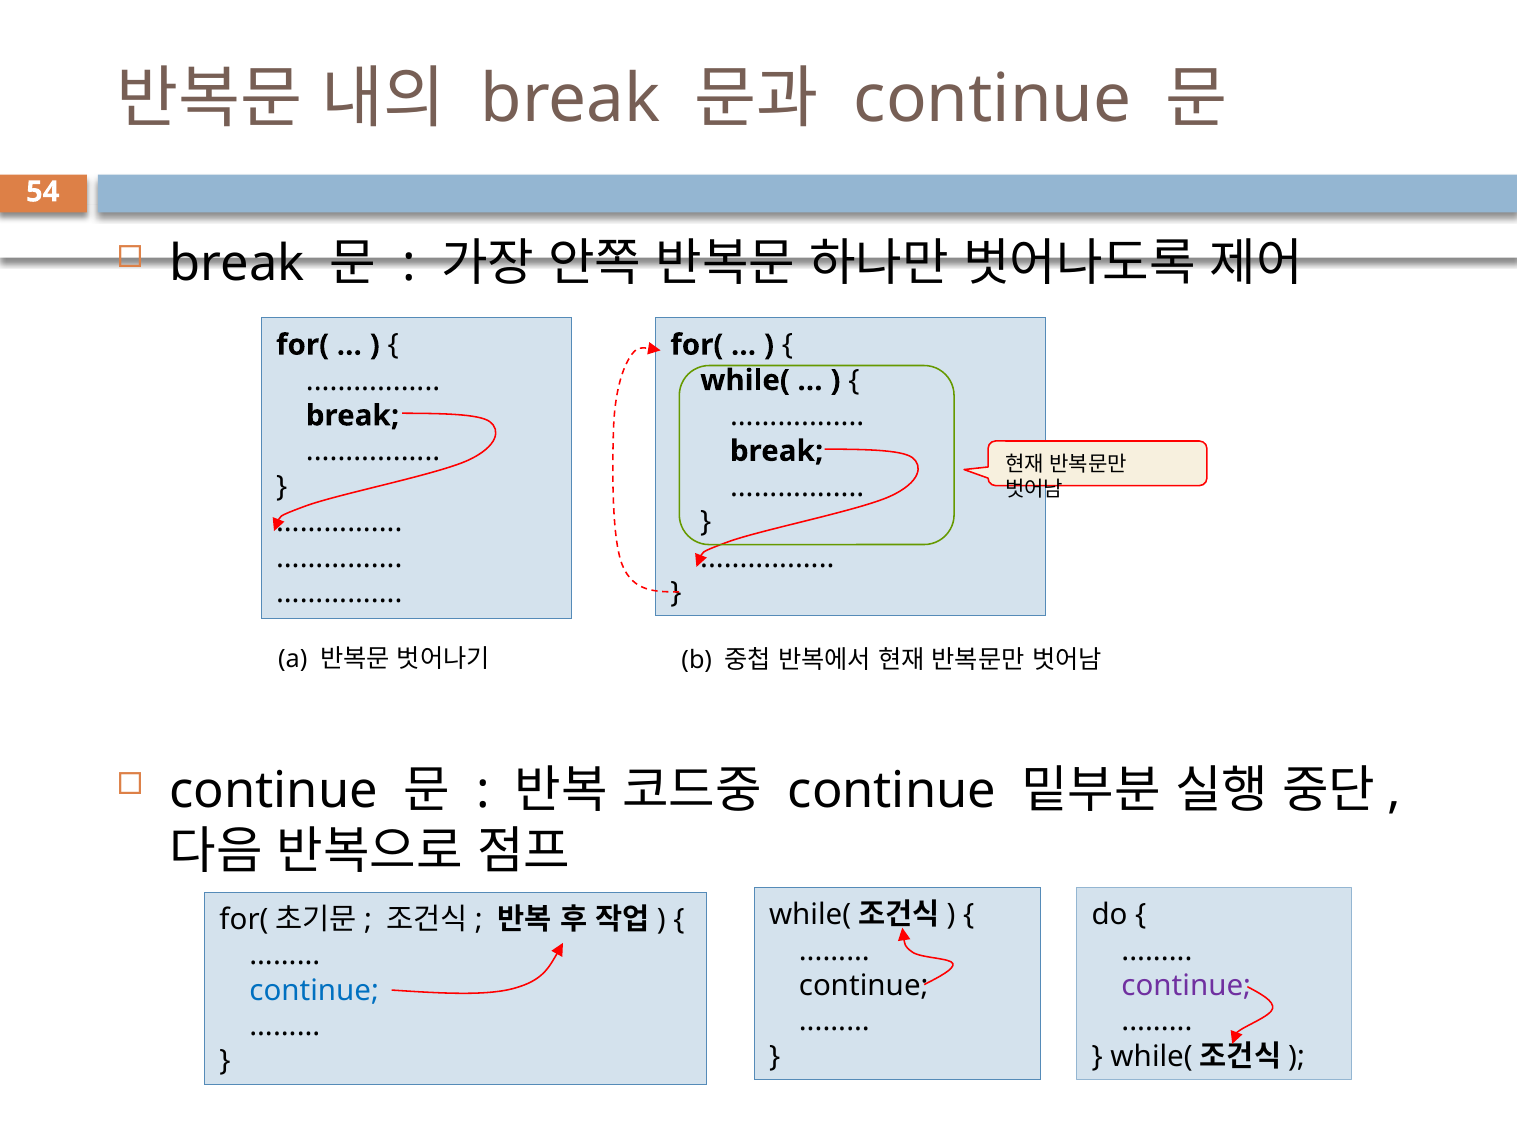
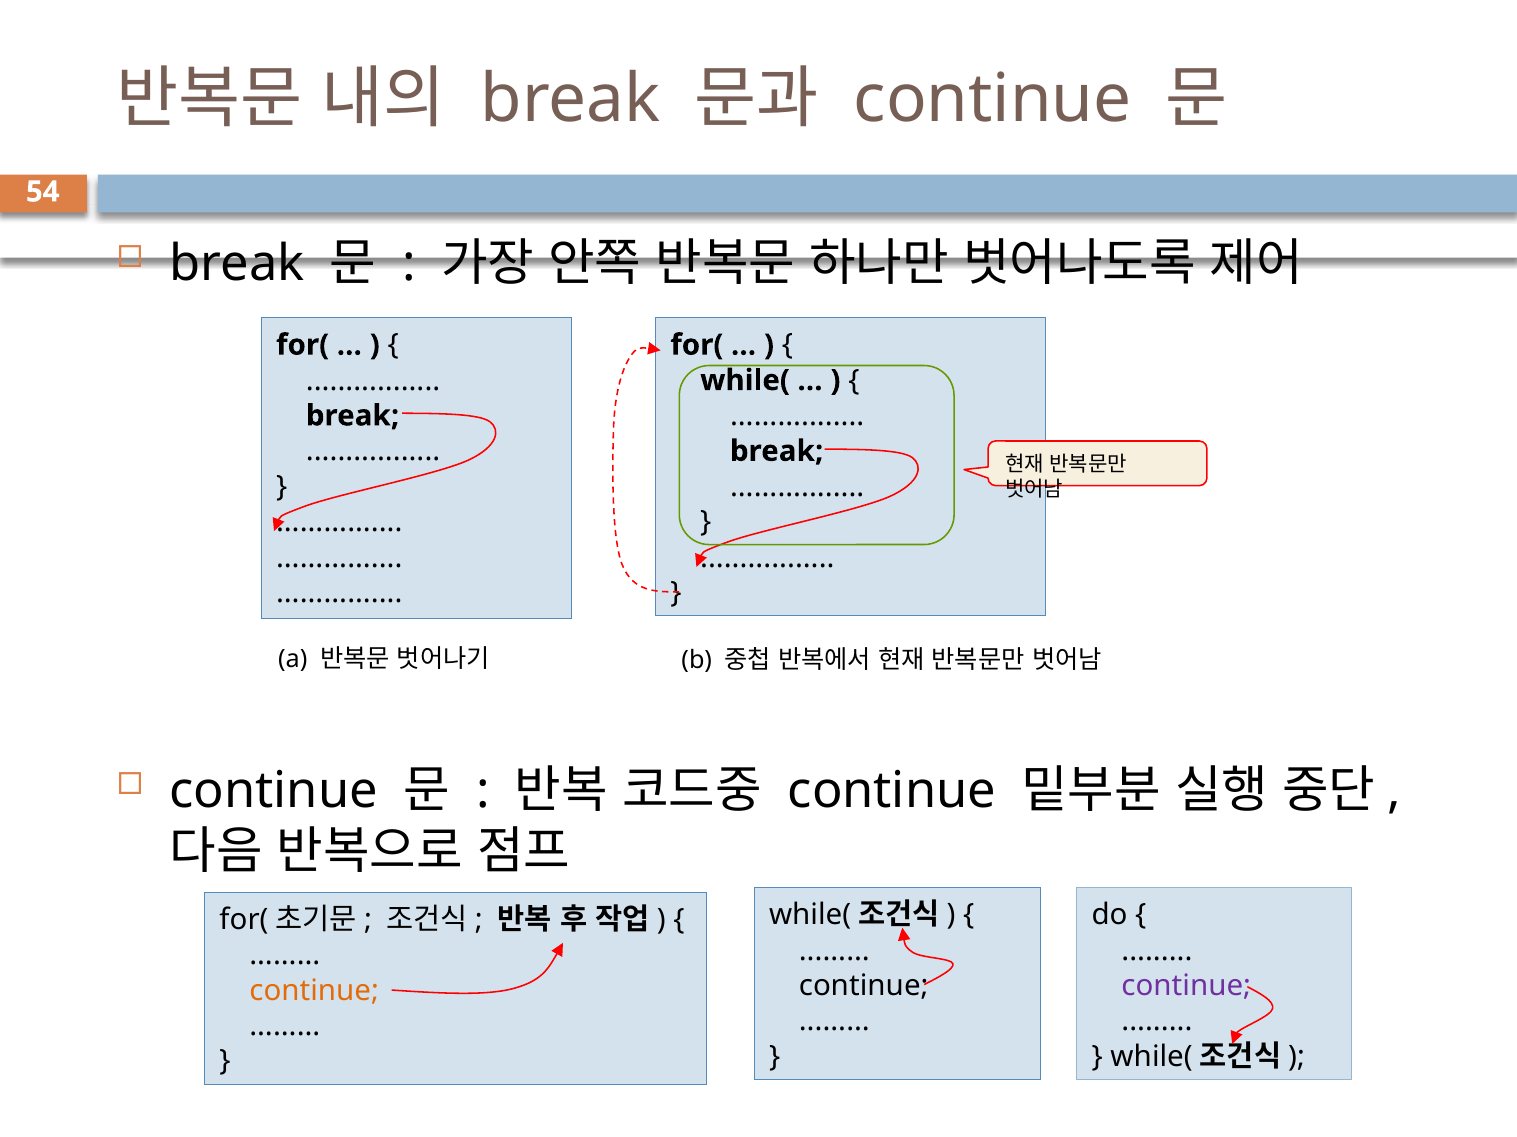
continue at (314, 991) colour: blue -> orange
